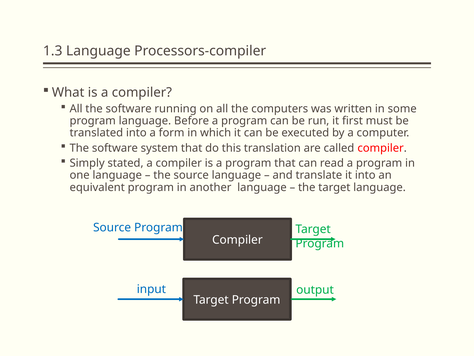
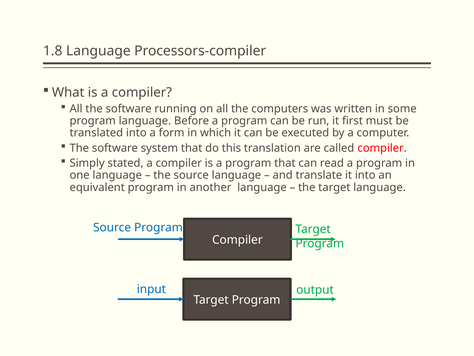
1.3: 1.3 -> 1.8
